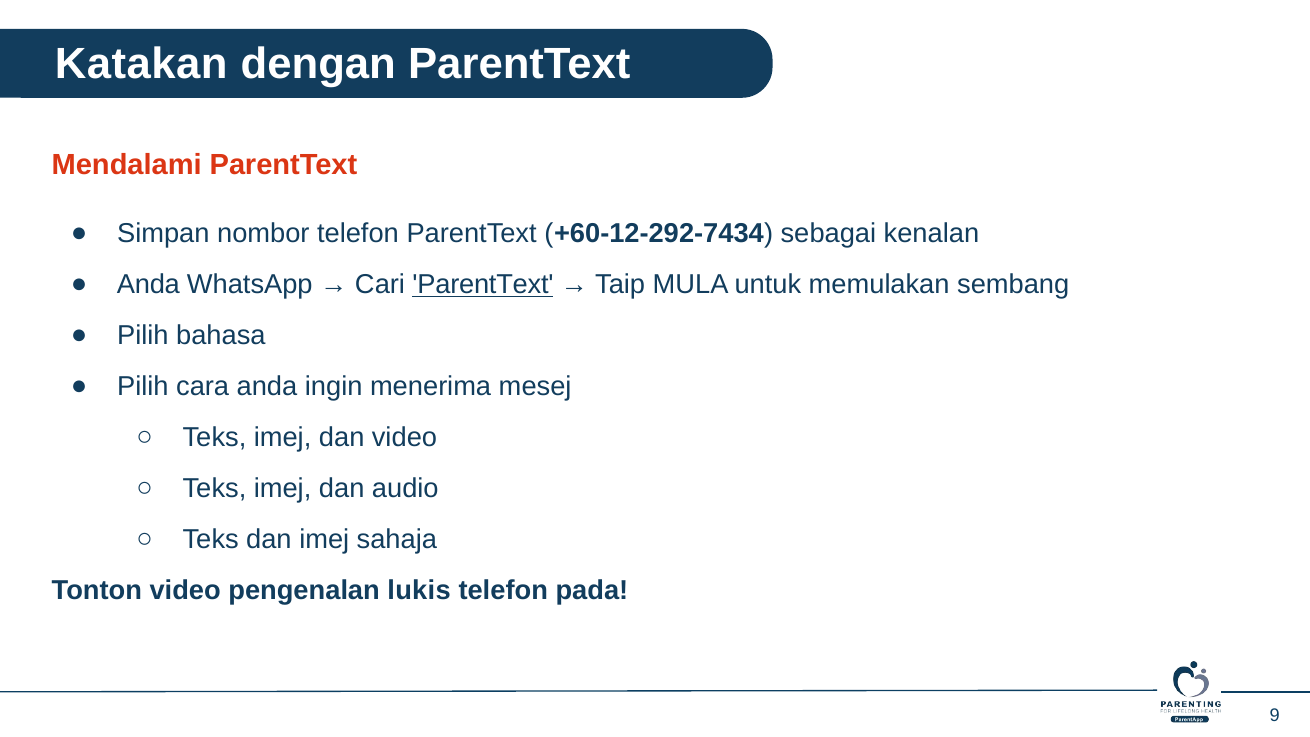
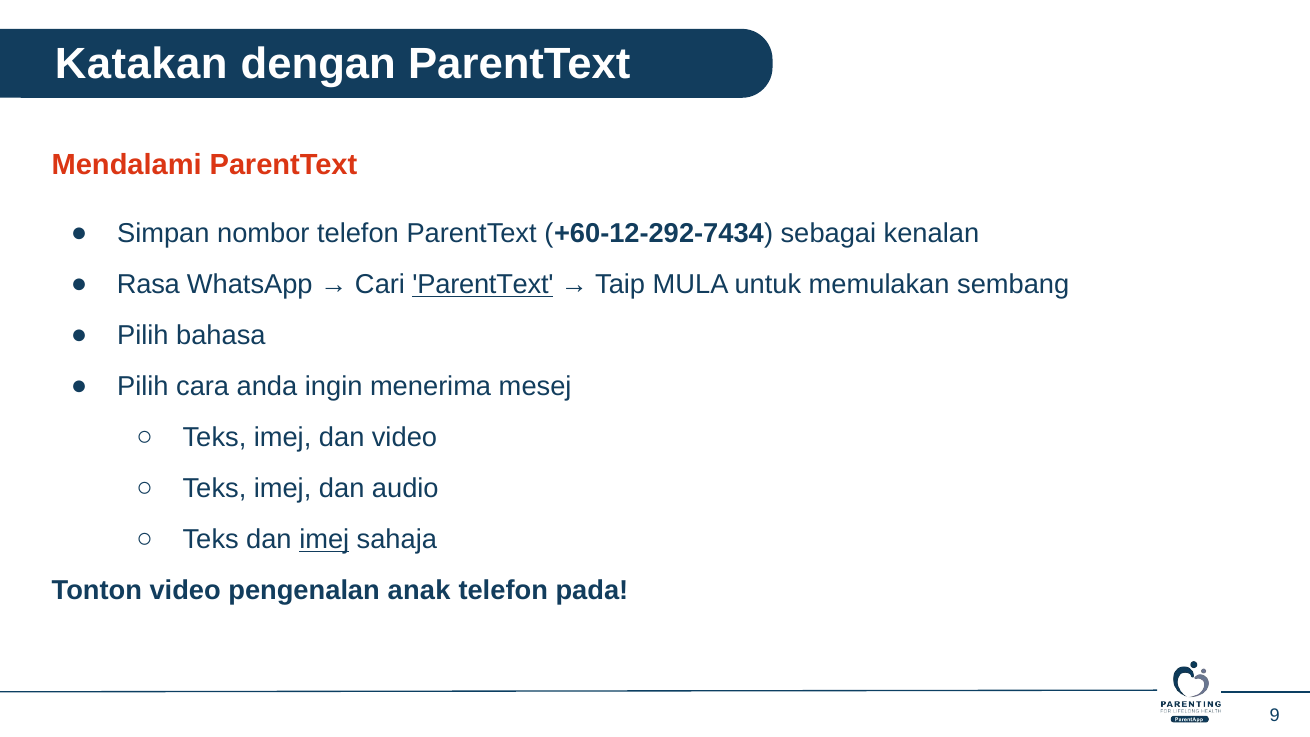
Anda at (148, 285): Anda -> Rasa
imej at (324, 540) underline: none -> present
lukis: lukis -> anak
